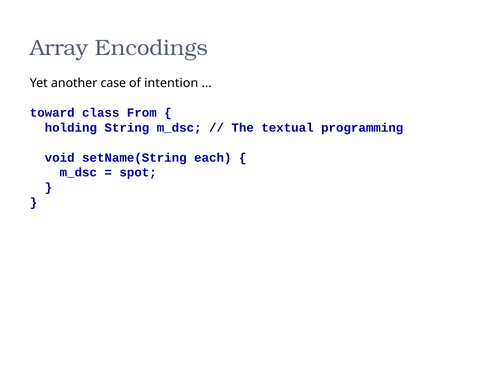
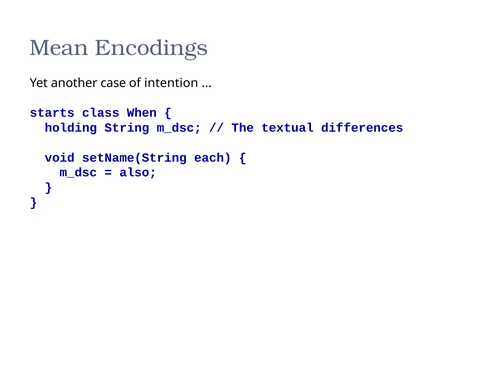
Array: Array -> Mean
toward: toward -> starts
From: From -> When
programming: programming -> differences
spot: spot -> also
